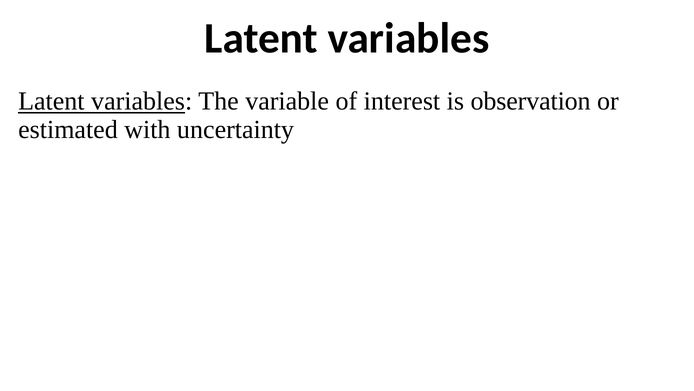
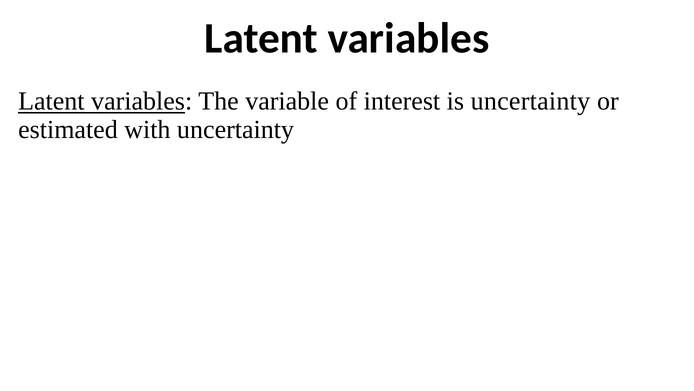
is observation: observation -> uncertainty
